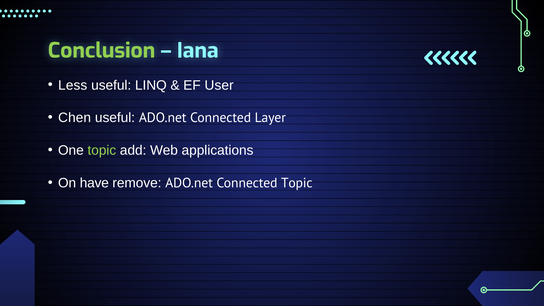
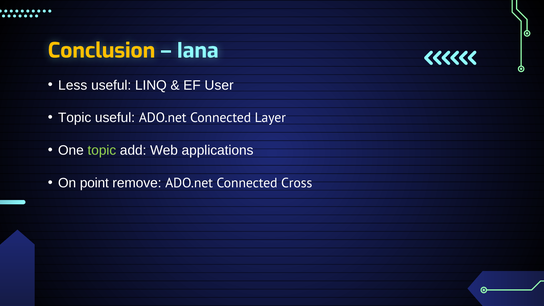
Conclusion colour: light green -> yellow
Chen at (75, 118): Chen -> Topic
have: have -> point
Connected Topic: Topic -> Cross
